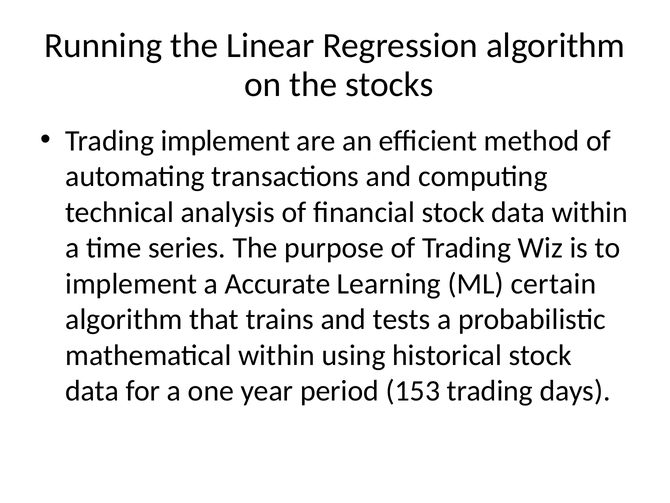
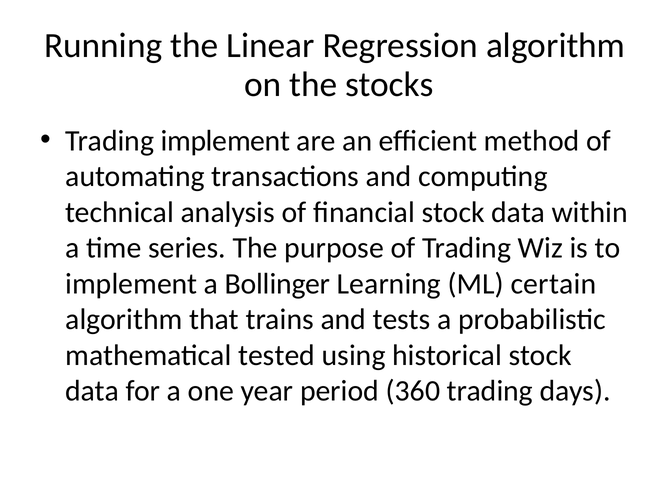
Accurate: Accurate -> Bollinger
mathematical within: within -> tested
153: 153 -> 360
